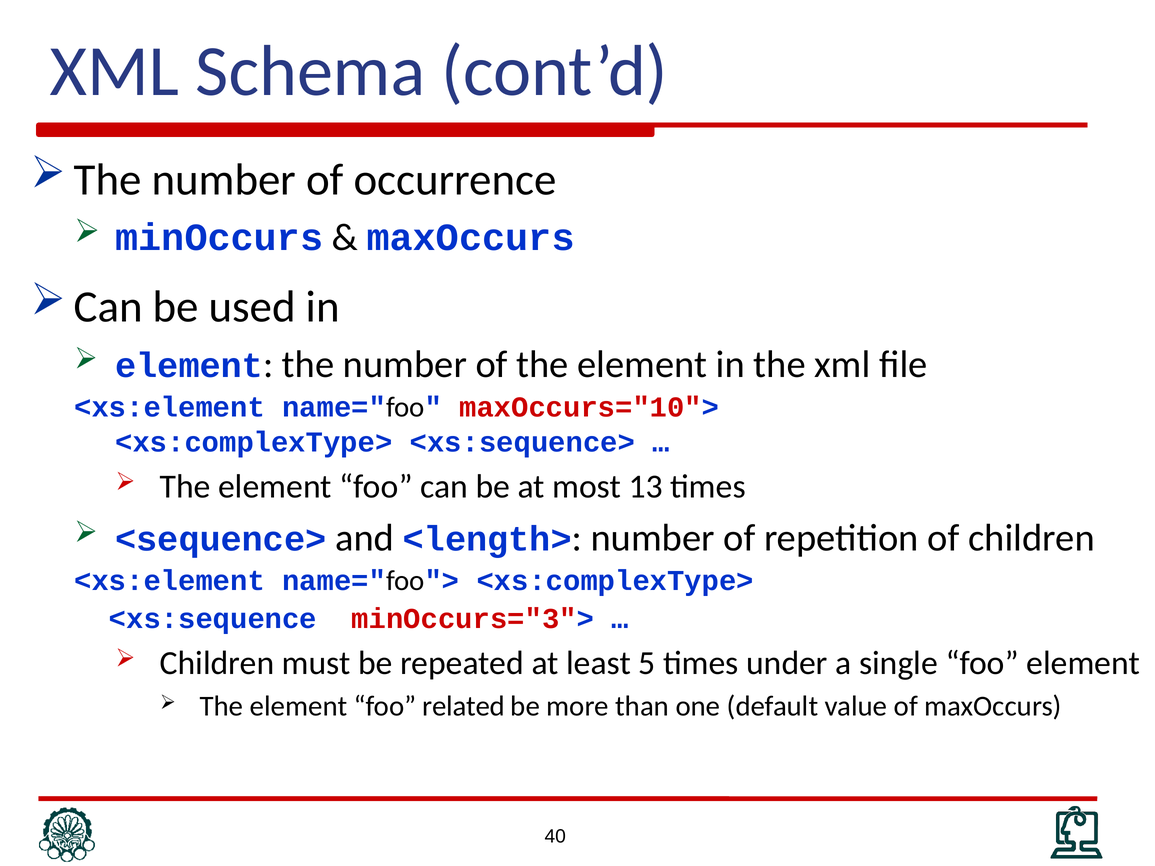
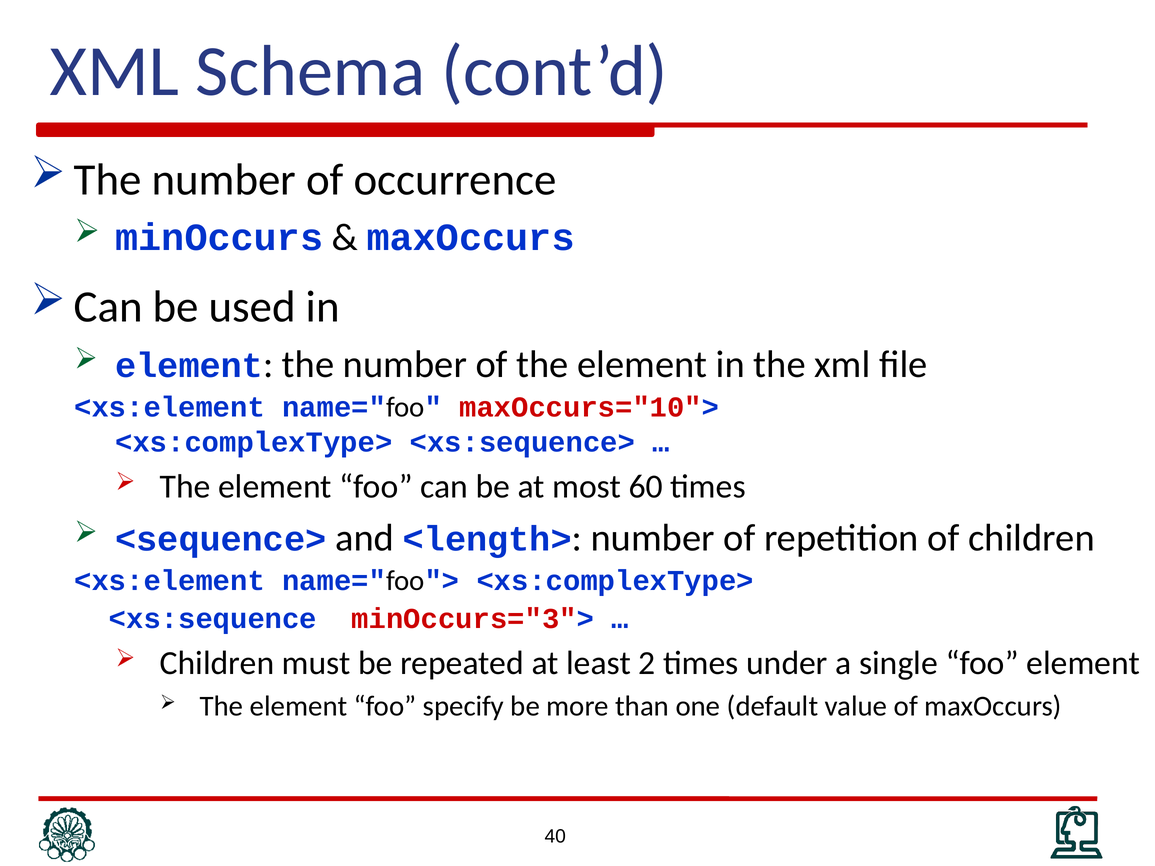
13: 13 -> 60
5: 5 -> 2
related: related -> specify
